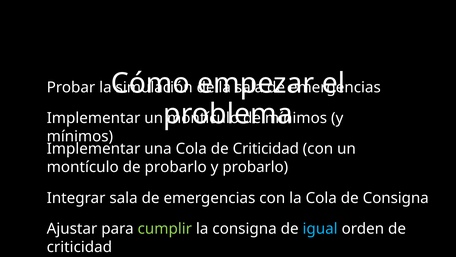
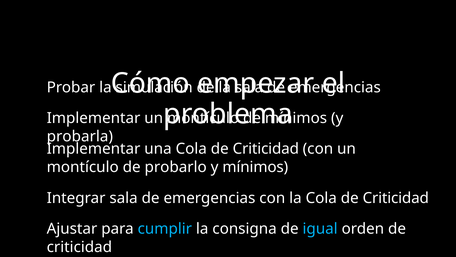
mínimos at (80, 136): mínimos -> probarla
y probarlo: probarlo -> mínimos
la Cola de Consigna: Consigna -> Criticidad
cumplir colour: light green -> light blue
